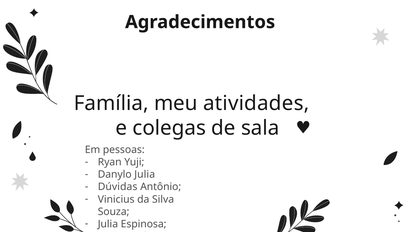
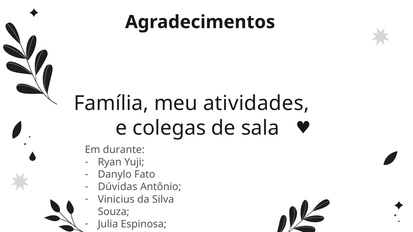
pessoas: pessoas -> durante
Danylo Julia: Julia -> Fato
